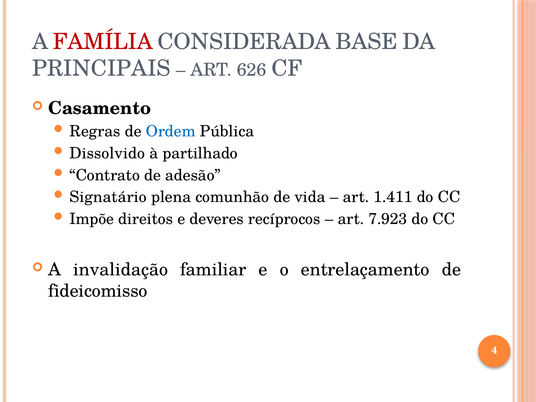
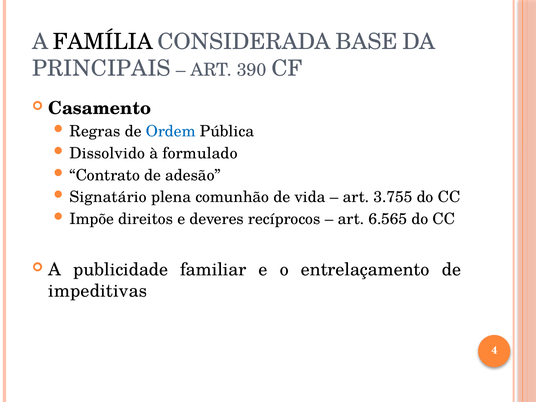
FAMÍLIA colour: red -> black
626: 626 -> 390
partilhado: partilhado -> formulado
1.411: 1.411 -> 3.755
7.923: 7.923 -> 6.565
invalidação: invalidação -> publicidade
fideicomisso: fideicomisso -> impeditivas
